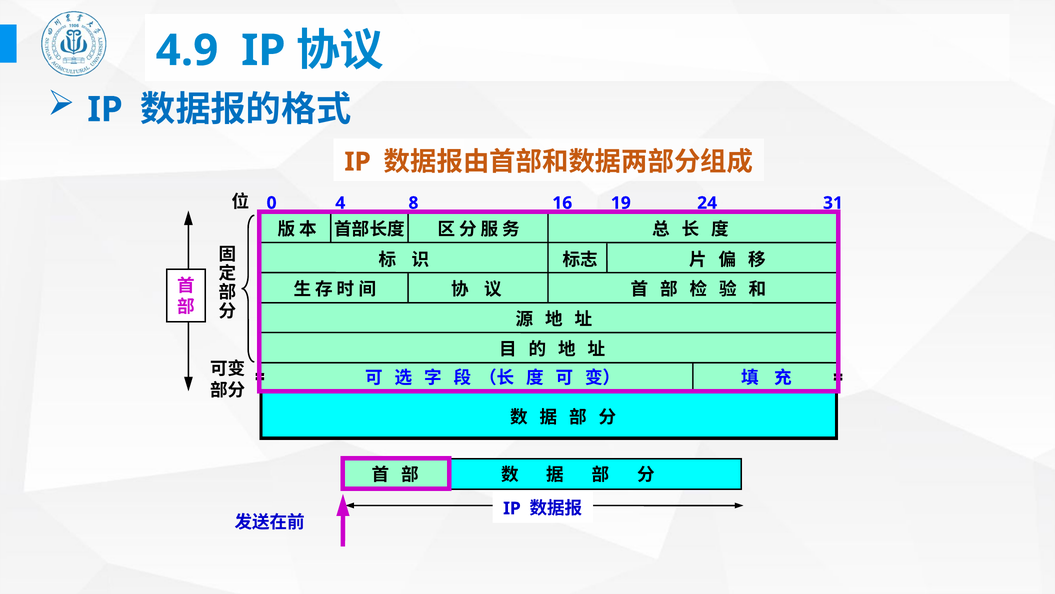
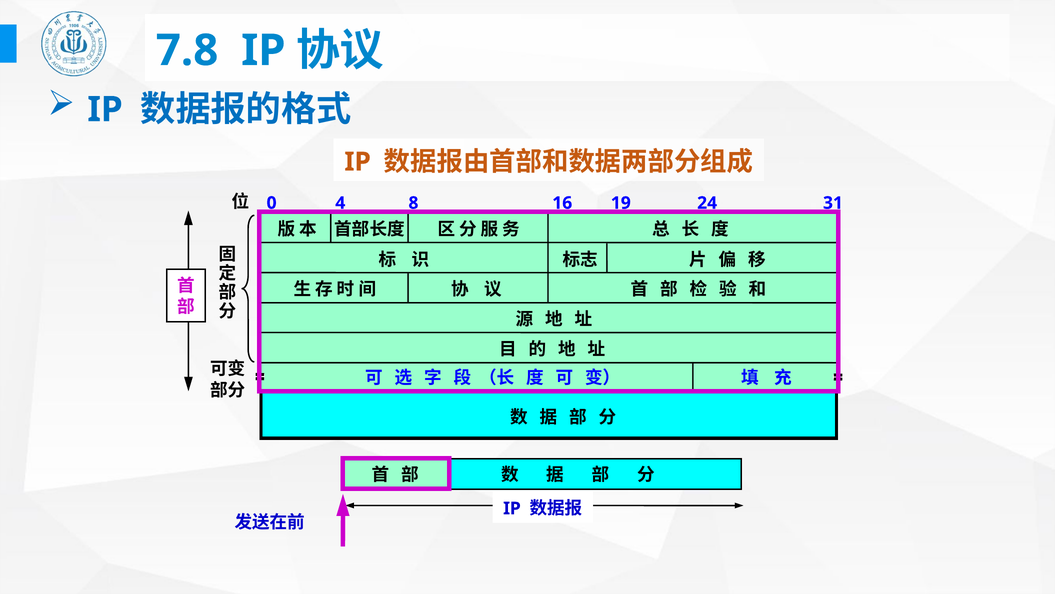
4.9: 4.9 -> 7.8
